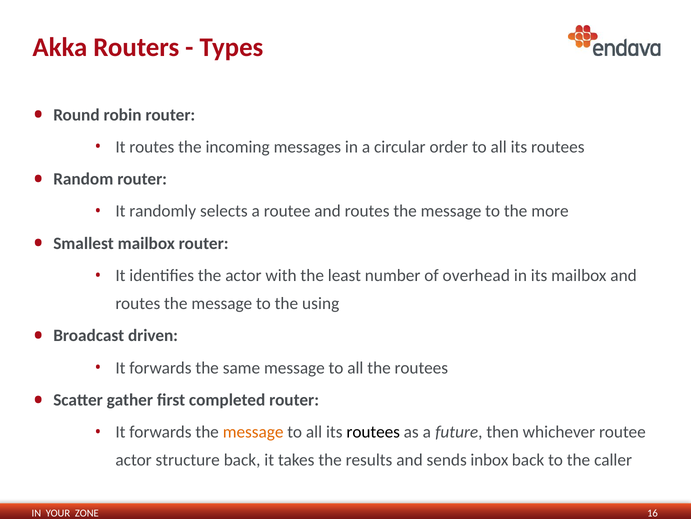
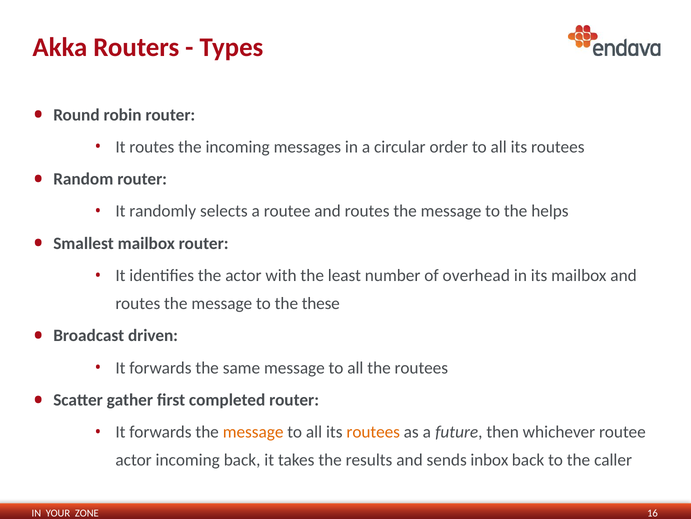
more: more -> helps
using: using -> these
routees at (373, 432) colour: black -> orange
actor structure: structure -> incoming
